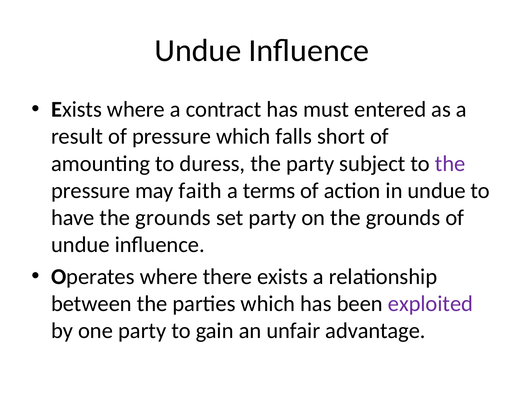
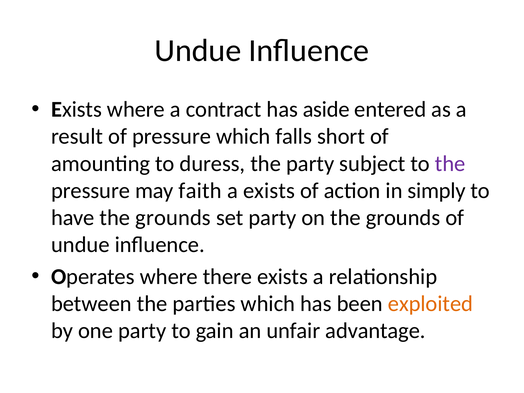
must: must -> aside
a terms: terms -> exists
in undue: undue -> simply
exploited colour: purple -> orange
